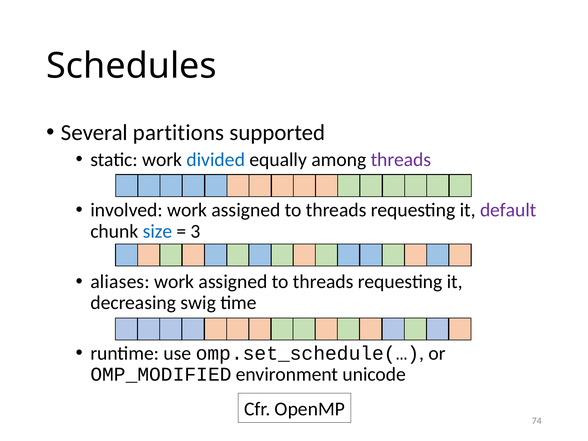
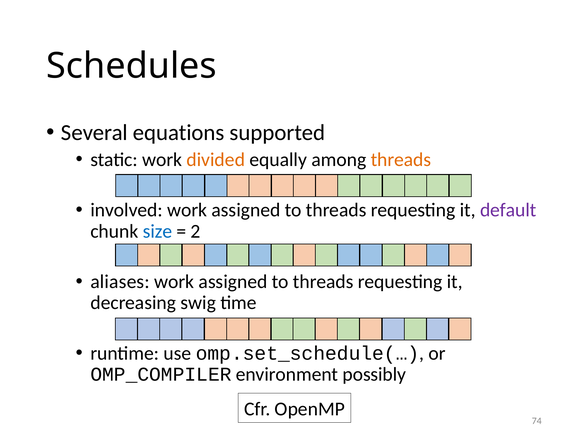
partitions: partitions -> equations
divided colour: blue -> orange
threads at (401, 160) colour: purple -> orange
3: 3 -> 2
OMP_MODIFIED: OMP_MODIFIED -> OMP_COMPILER
unicode: unicode -> possibly
